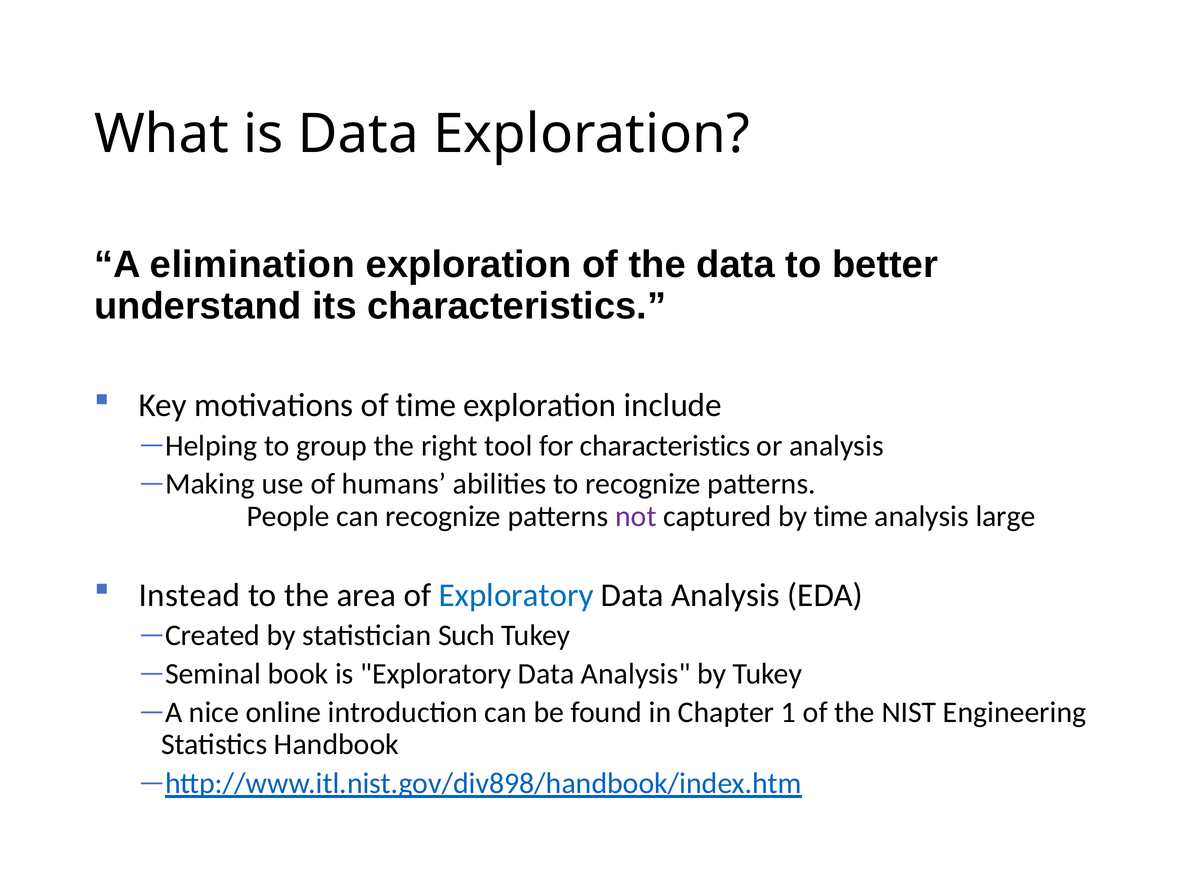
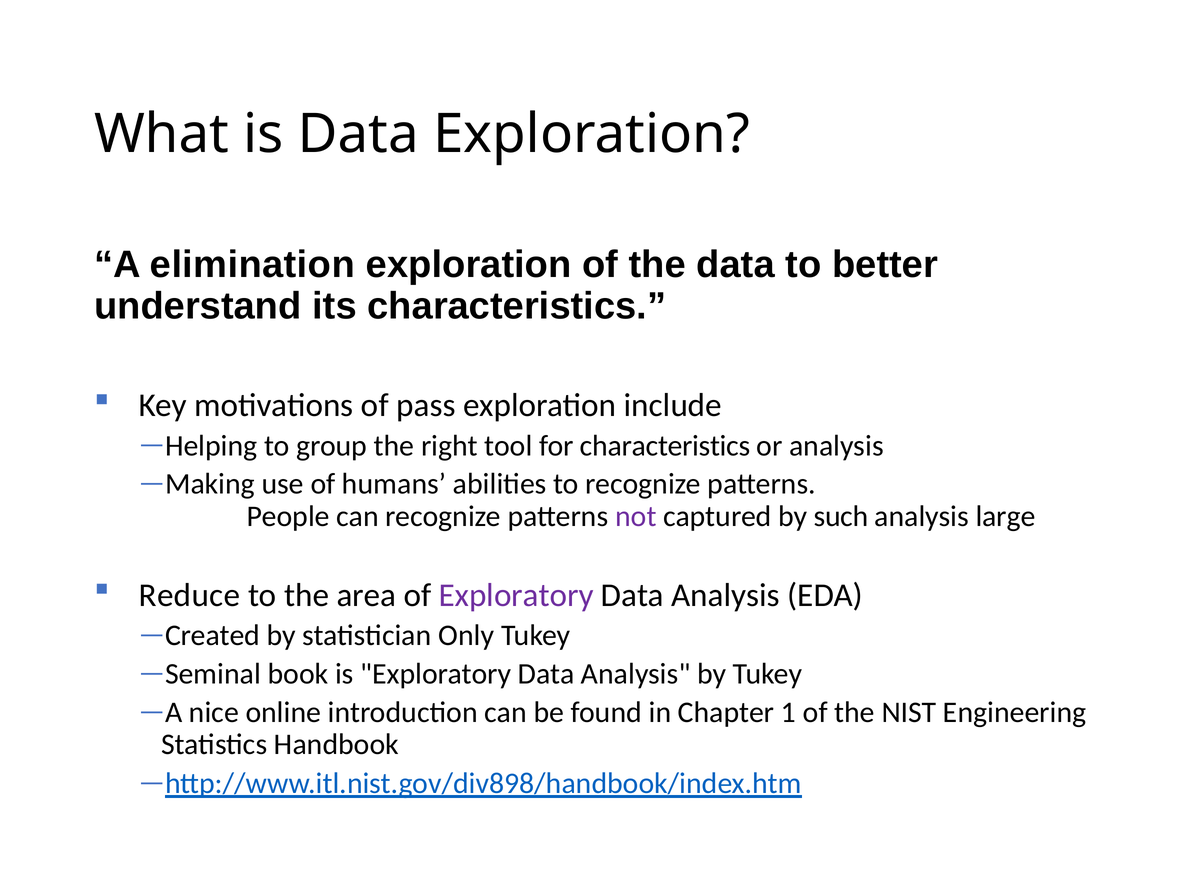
of time: time -> pass
by time: time -> such
Instead: Instead -> Reduce
Exploratory at (516, 595) colour: blue -> purple
Such: Such -> Only
